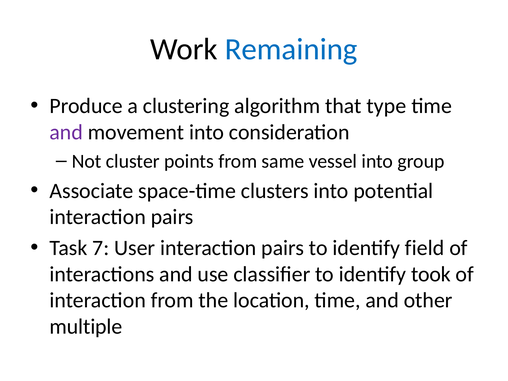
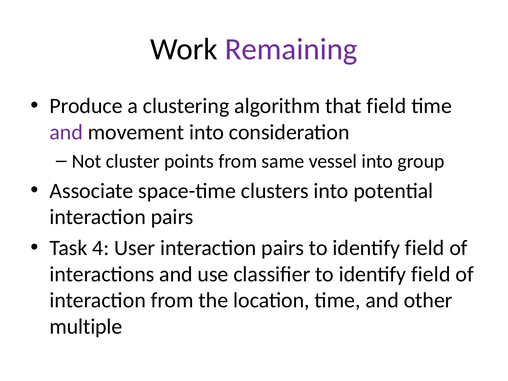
Remaining colour: blue -> purple
that type: type -> field
7: 7 -> 4
classifier to identify took: took -> field
